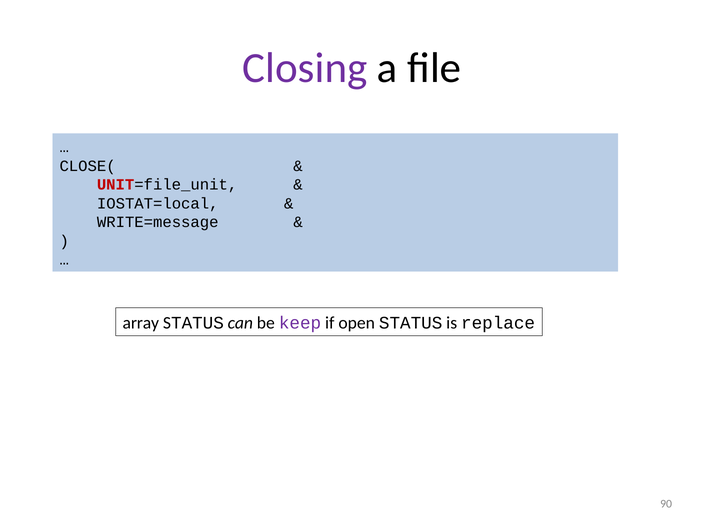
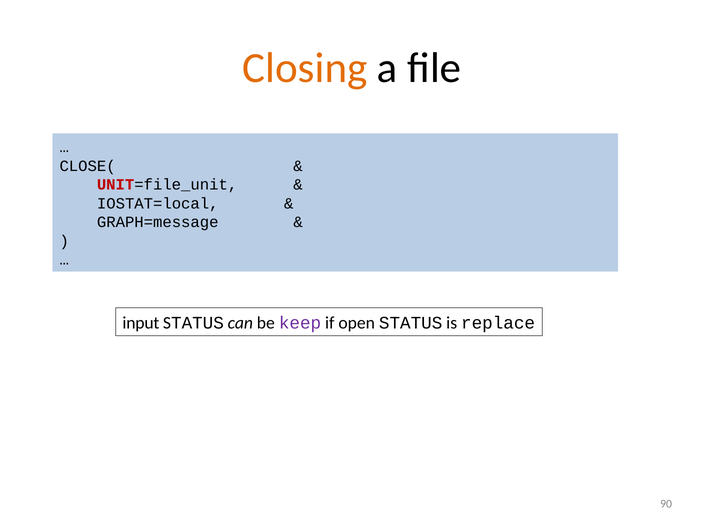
Closing colour: purple -> orange
WRITE=message: WRITE=message -> GRAPH=message
array: array -> input
